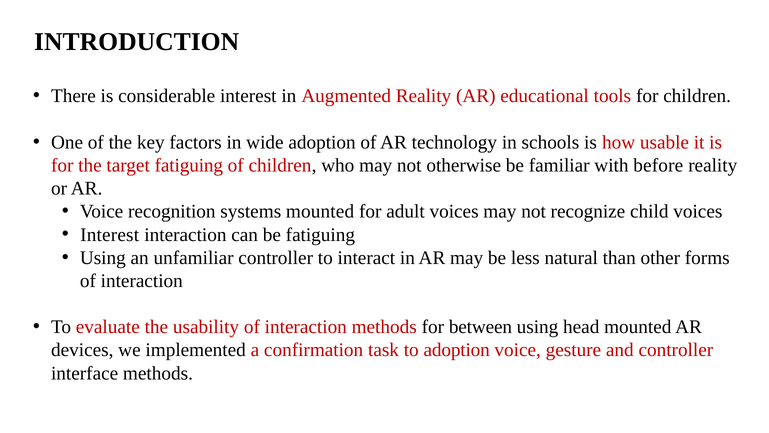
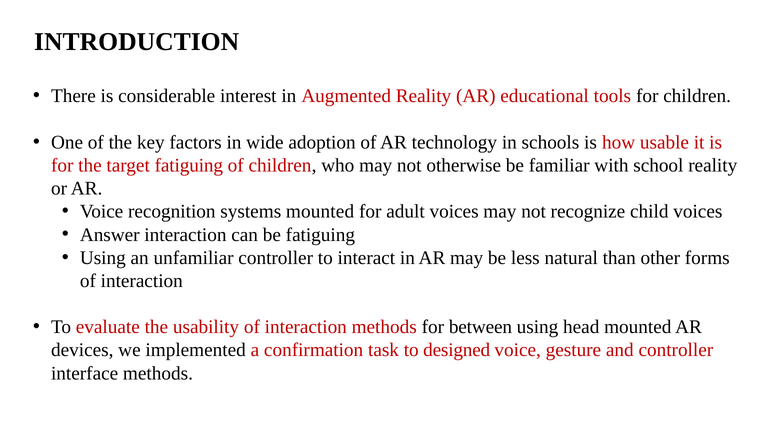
before: before -> school
Interest at (110, 234): Interest -> Answer
to adoption: adoption -> designed
